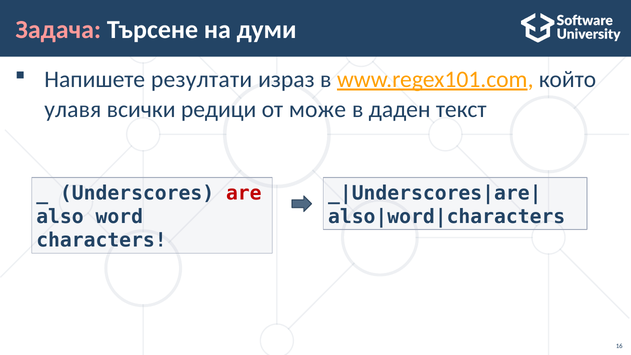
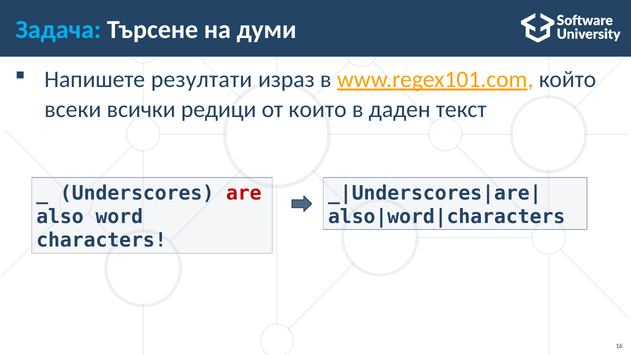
Задача colour: pink -> light blue
улавя: улавя -> всеки
може: може -> които
